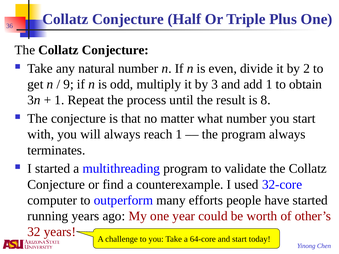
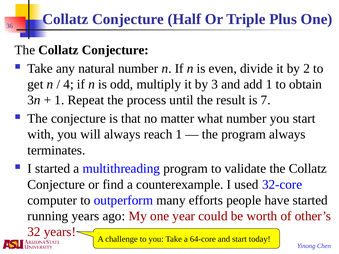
9: 9 -> 4
8: 8 -> 7
